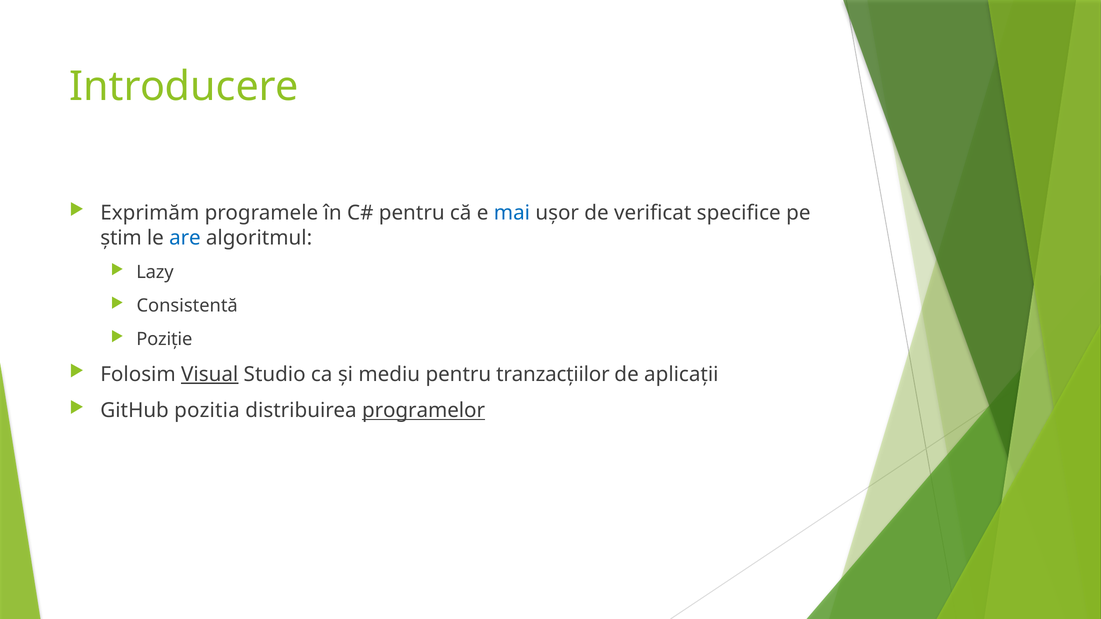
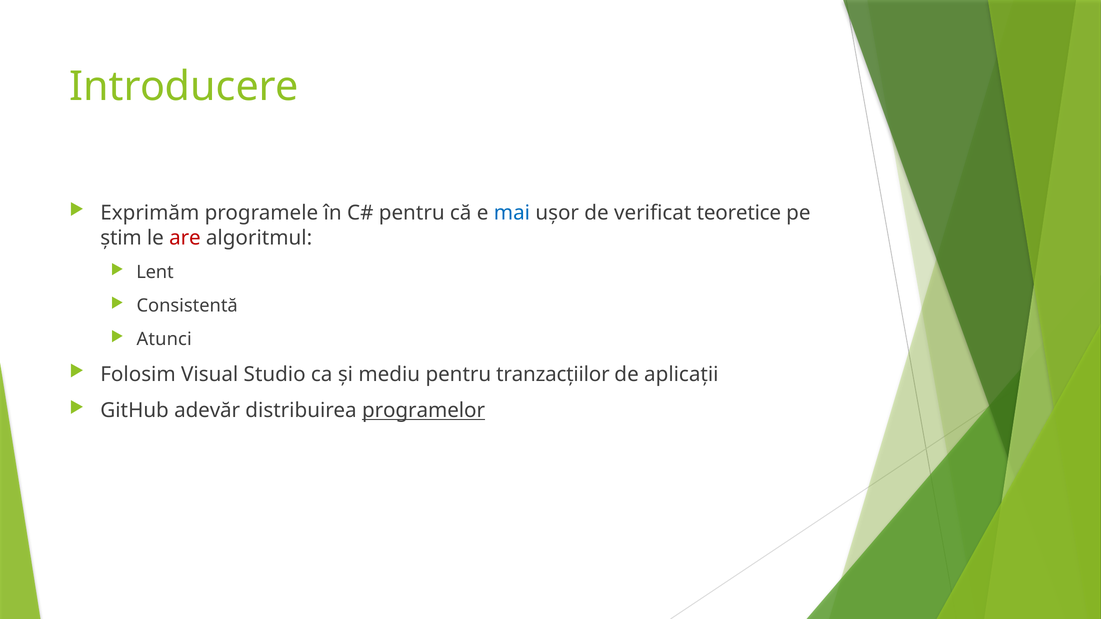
specifice: specifice -> teoretice
are colour: blue -> red
Lazy: Lazy -> Lent
Poziție: Poziție -> Atunci
Visual underline: present -> none
pozitia: pozitia -> adevăr
